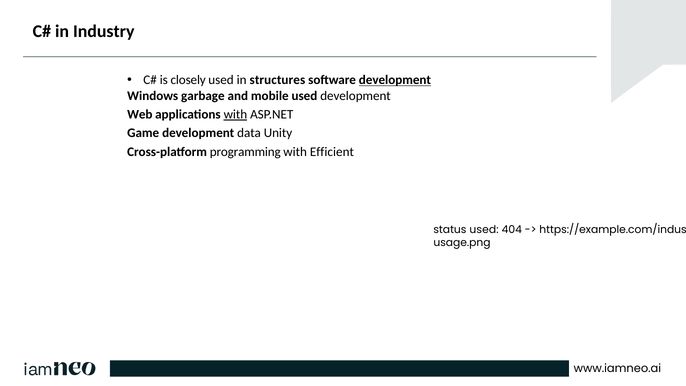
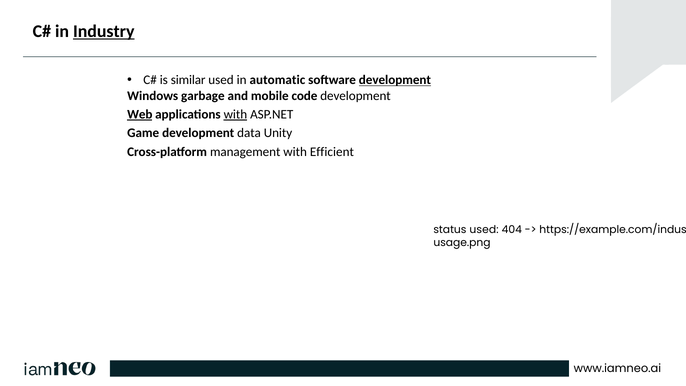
Industry underline: none -> present
closely: closely -> similar
structures: structures -> automatic
mobile used: used -> code
Web underline: none -> present
programming: programming -> management
